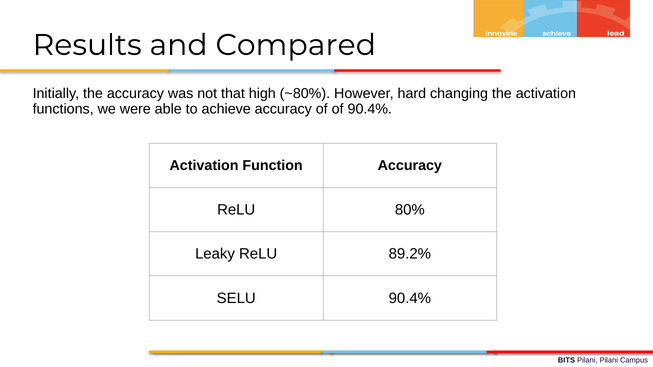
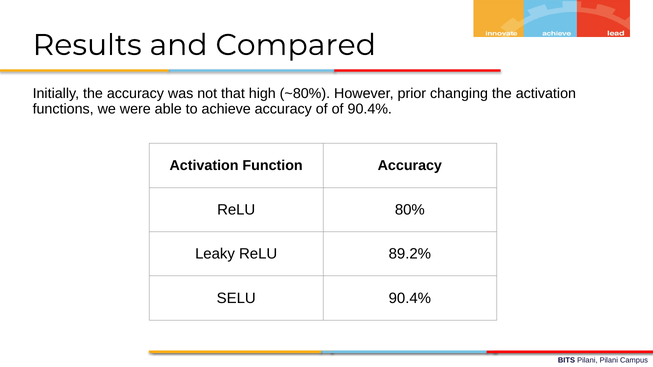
hard: hard -> prior
